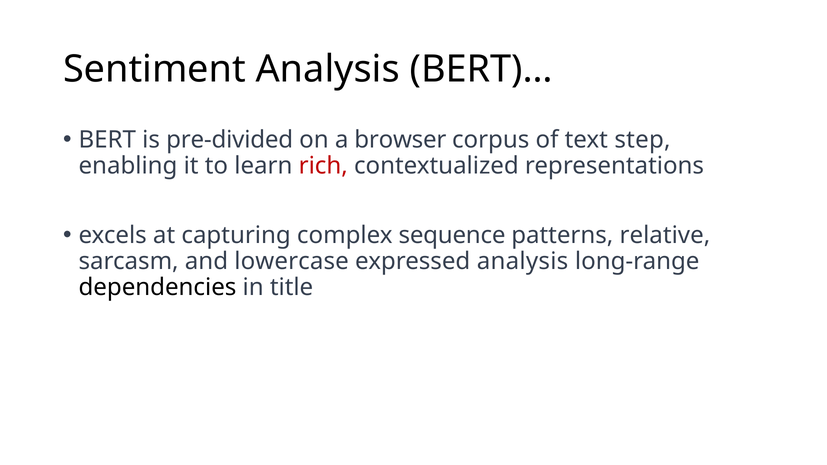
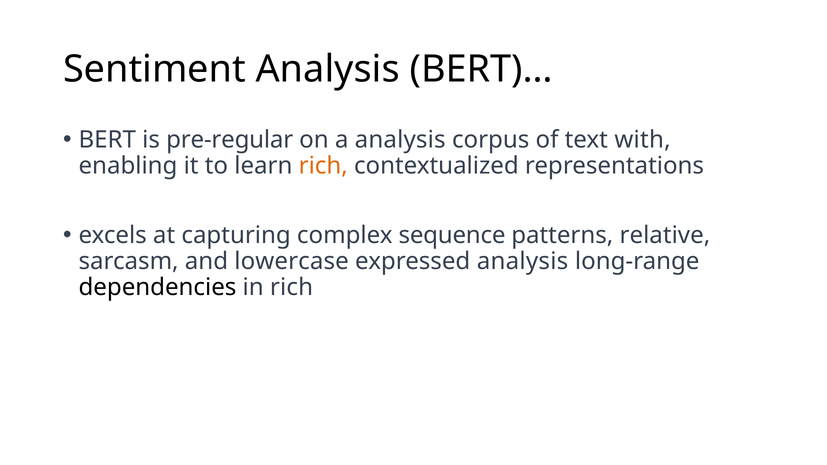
pre-divided: pre-divided -> pre-regular
a browser: browser -> analysis
step: step -> with
rich at (323, 166) colour: red -> orange
in title: title -> rich
